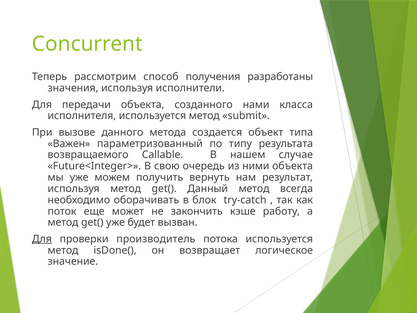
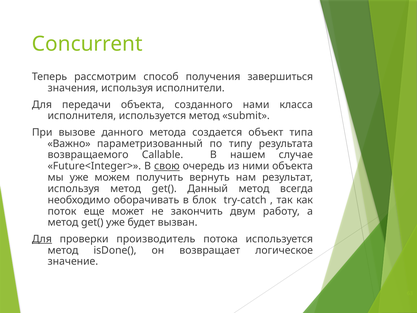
разработаны: разработаны -> завершиться
Важен: Важен -> Важно
свою underline: none -> present
кэше: кэше -> двум
